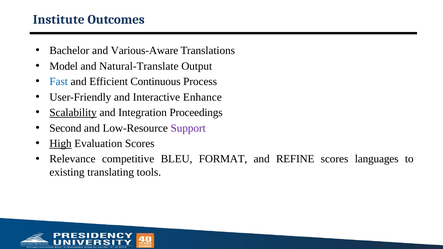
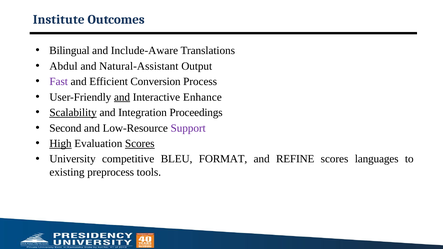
Bachelor: Bachelor -> Bilingual
Various-Aware: Various-Aware -> Include-Aware
Model: Model -> Abdul
Natural-Translate: Natural-Translate -> Natural-Assistant
Fast colour: blue -> purple
Continuous: Continuous -> Conversion
and at (122, 97) underline: none -> present
Scores at (140, 144) underline: none -> present
Relevance: Relevance -> University
translating: translating -> preprocess
